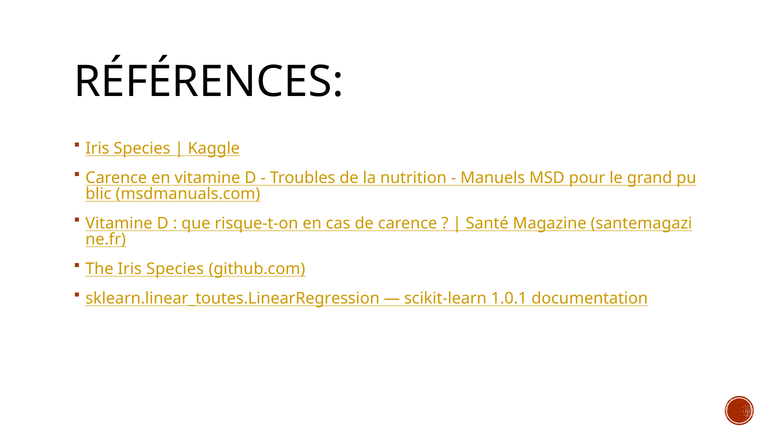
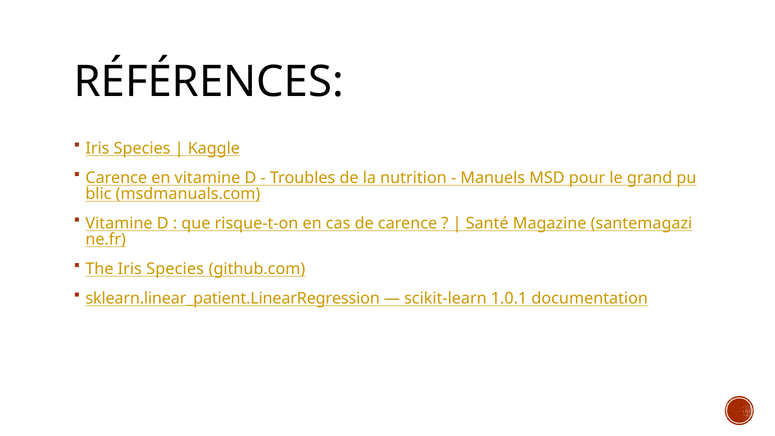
sklearn.linear_toutes.LinearRegression: sklearn.linear_toutes.LinearRegression -> sklearn.linear_patient.LinearRegression
